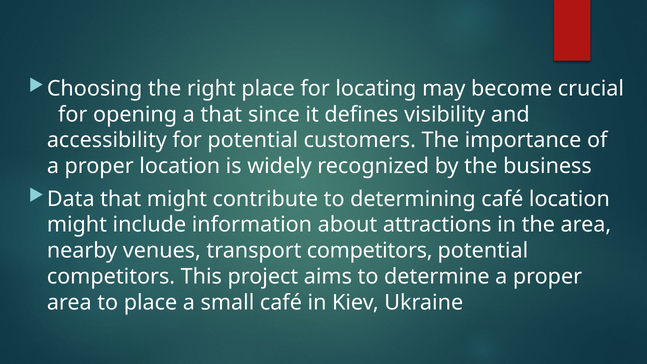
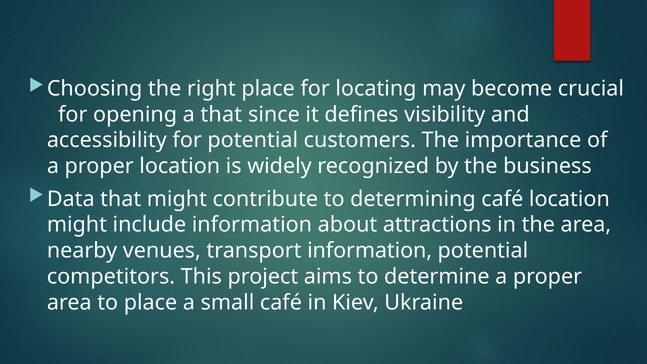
transport competitors: competitors -> information
